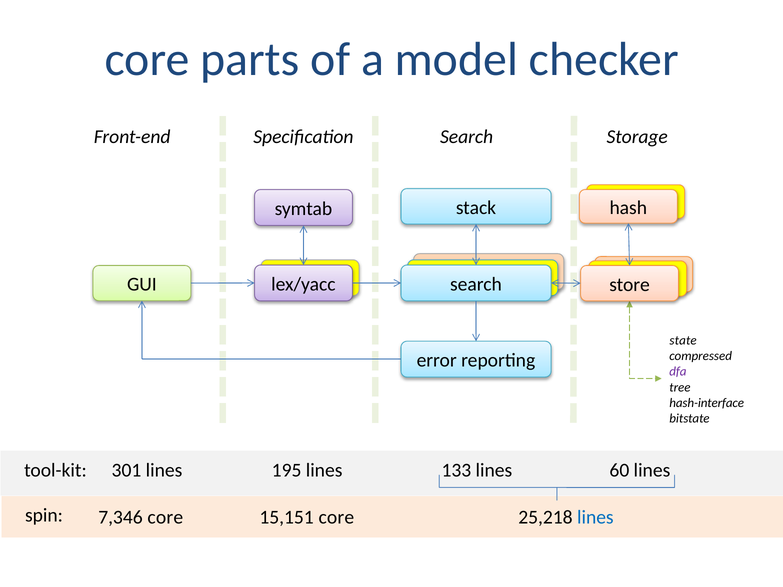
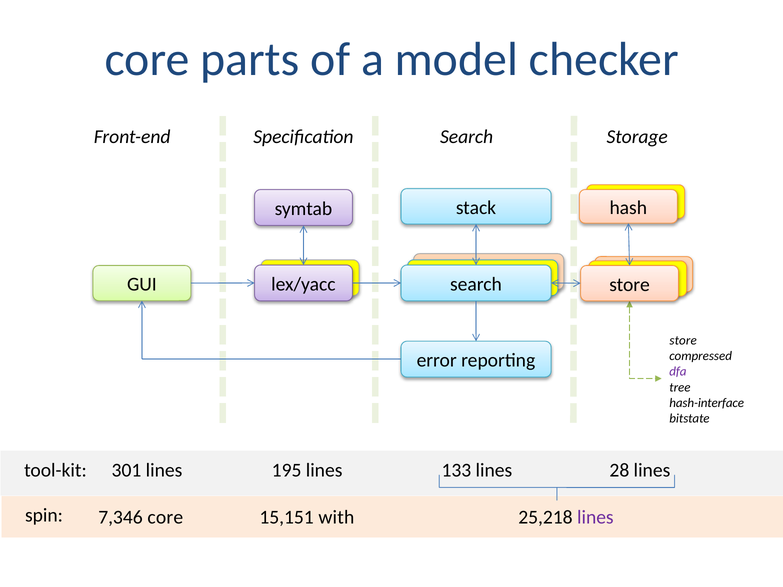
state at (683, 340): state -> store
60: 60 -> 28
15,151 core: core -> with
lines at (595, 517) colour: blue -> purple
